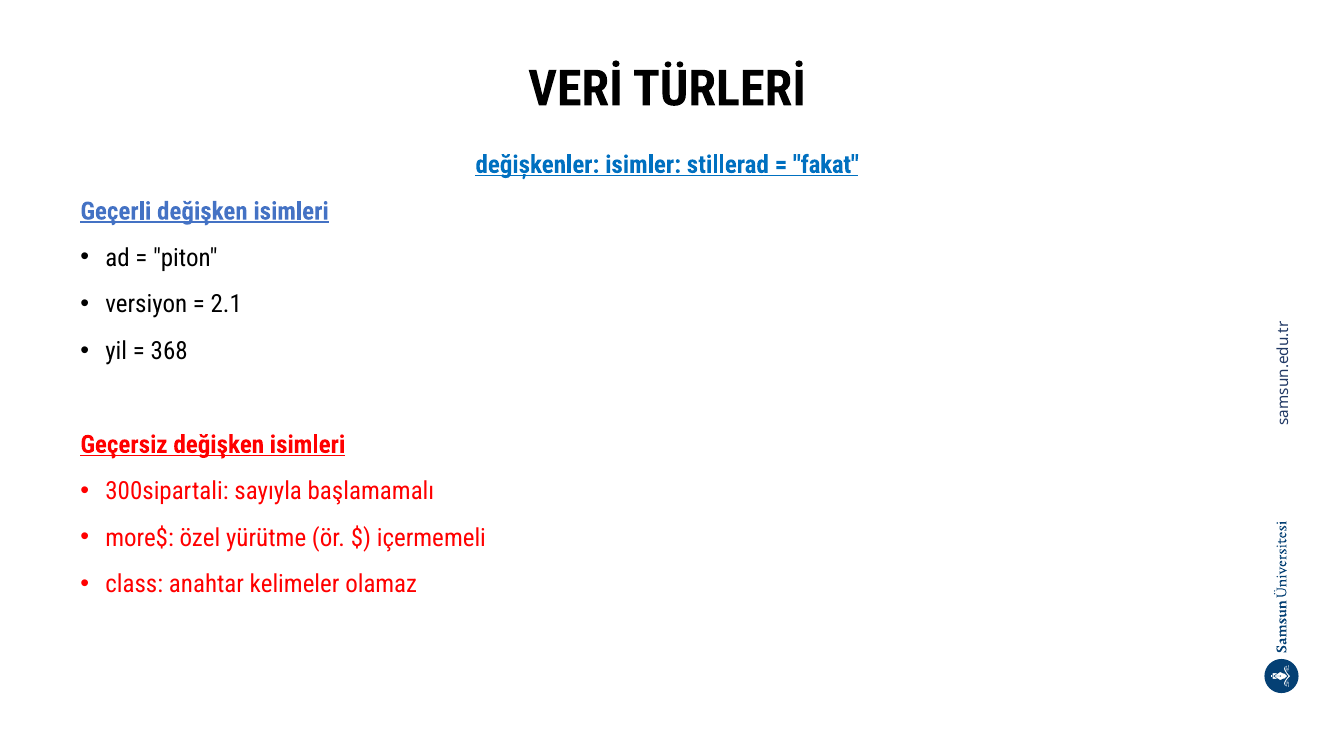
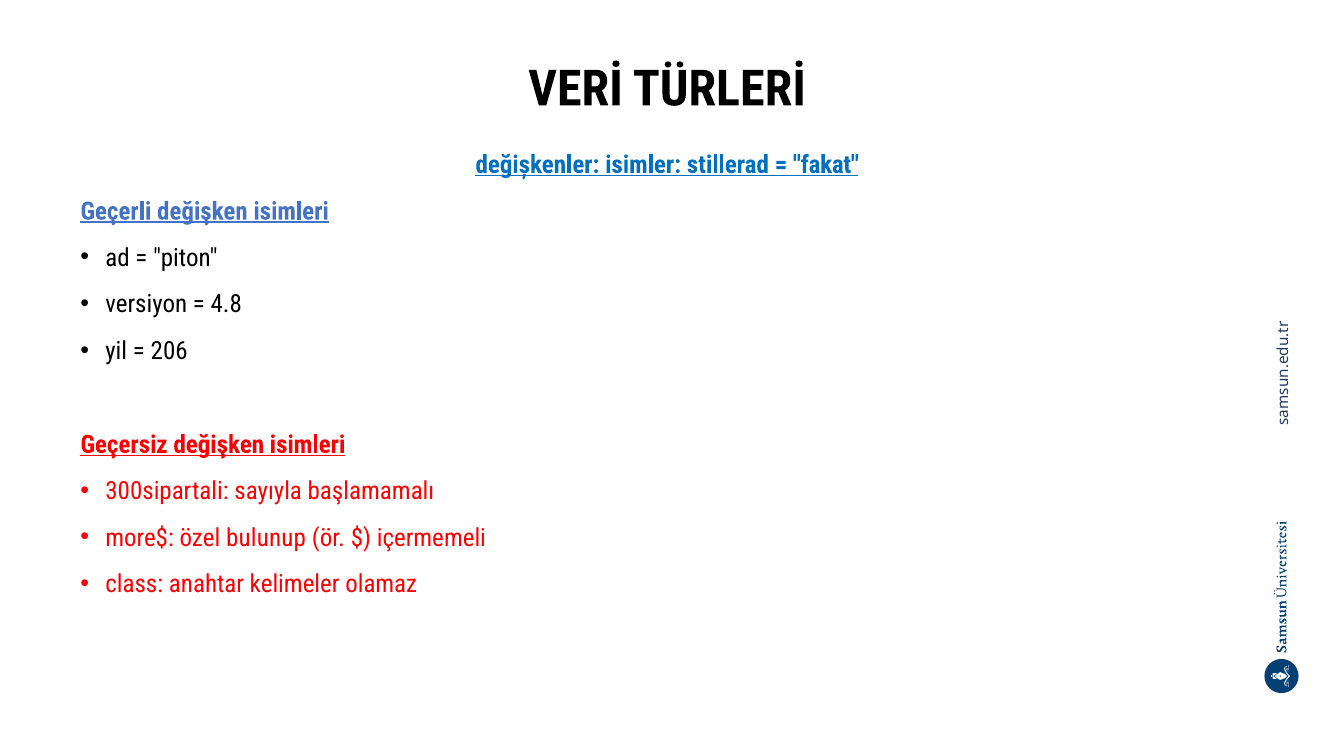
2.1: 2.1 -> 4.8
368: 368 -> 206
yürütme: yürütme -> bulunup
